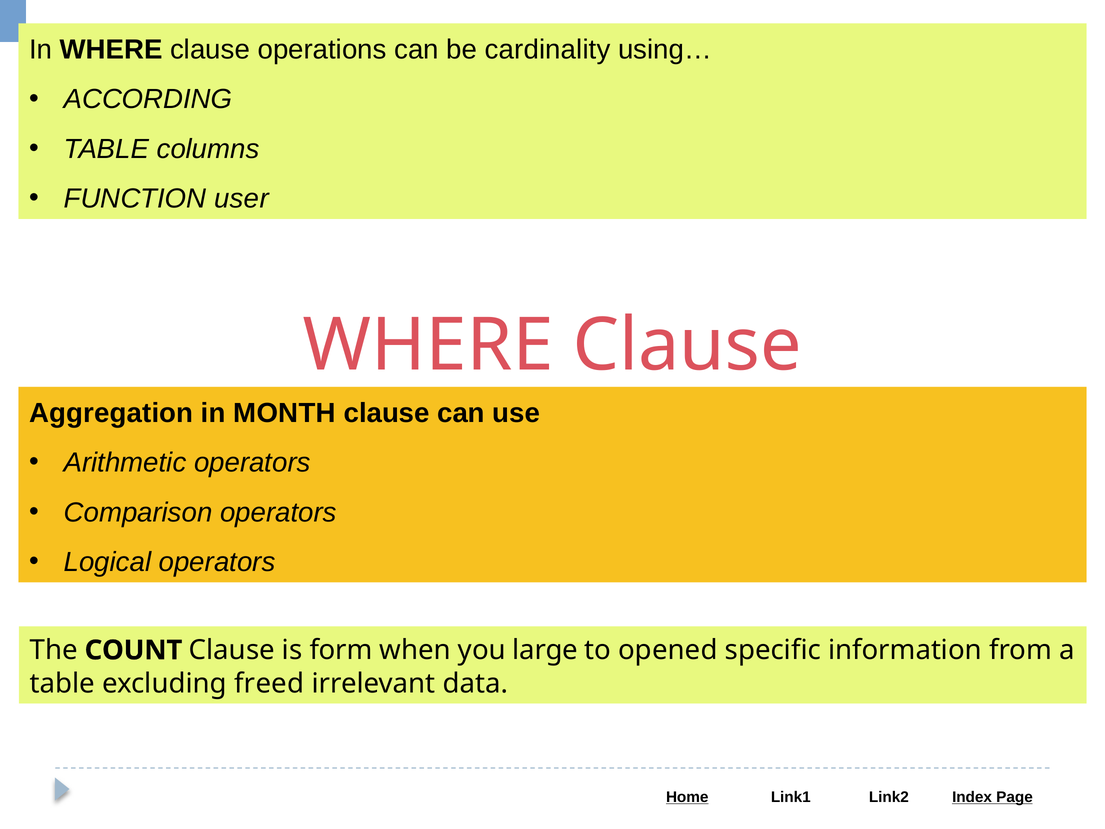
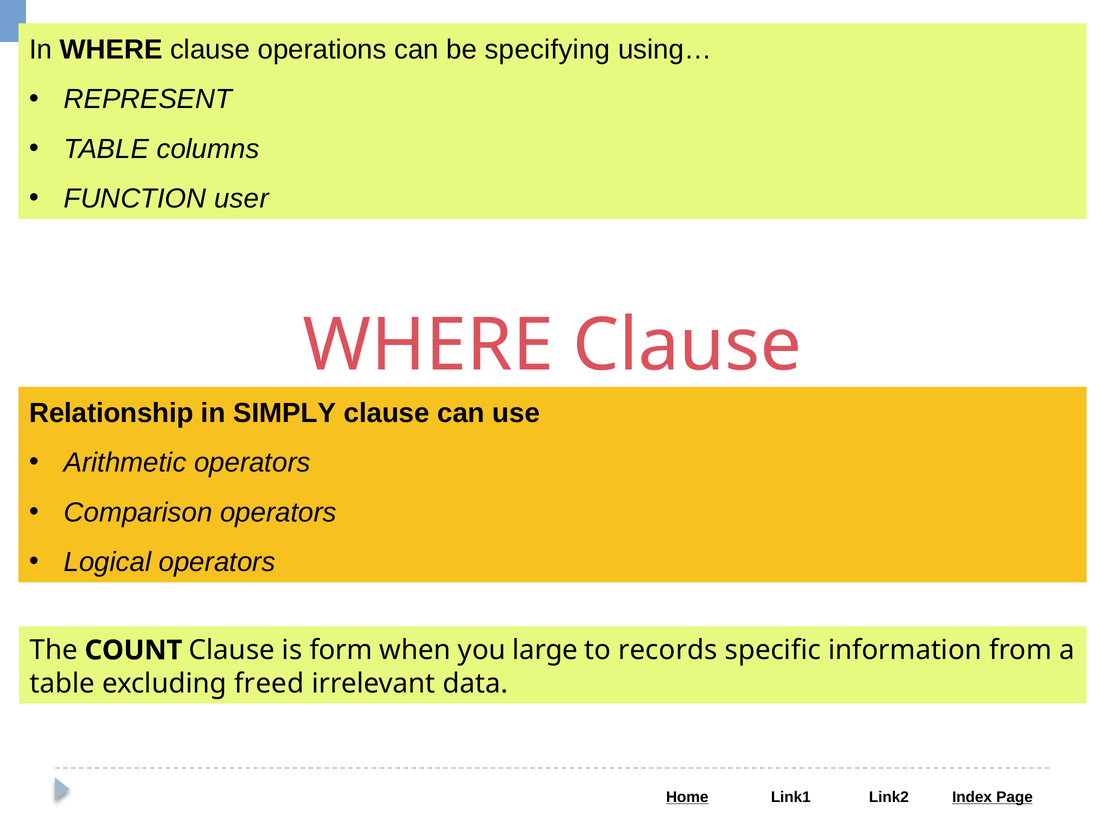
cardinality: cardinality -> specifying
ACCORDING: ACCORDING -> REPRESENT
Aggregation: Aggregation -> Relationship
MONTH: MONTH -> SIMPLY
opened: opened -> records
